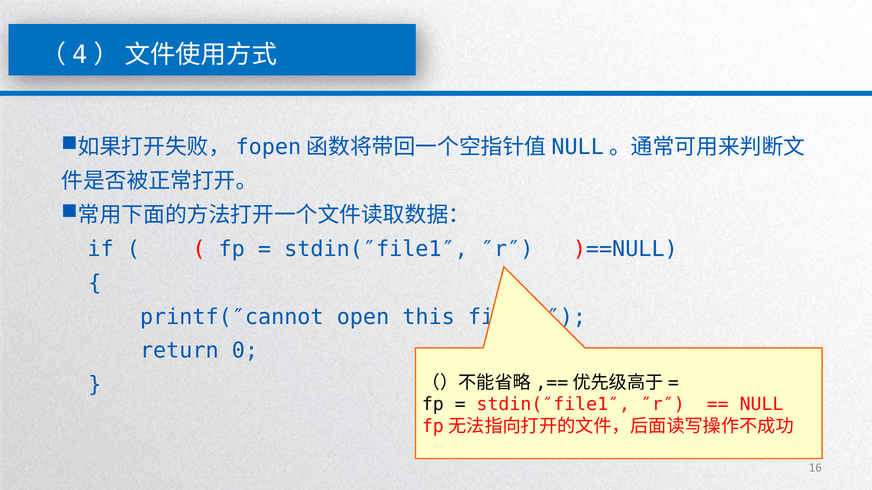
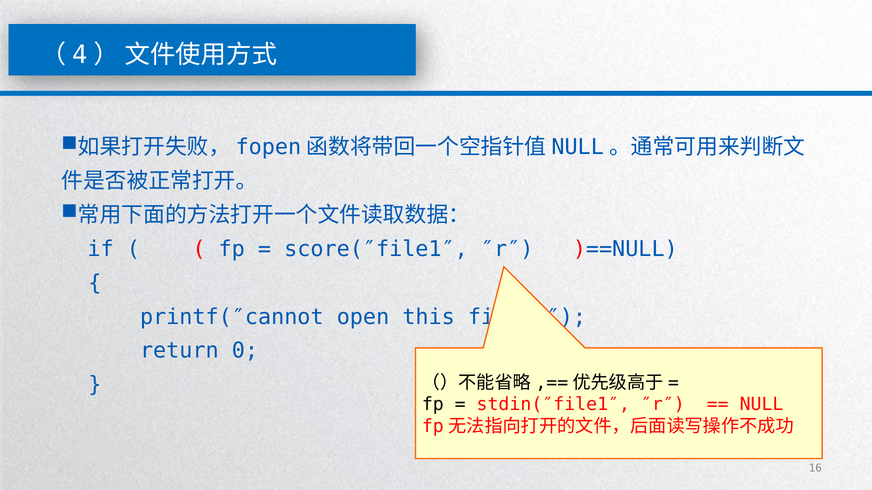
stdin(″file1″ at (376, 249): stdin(″file1″ -> score(″file1″
